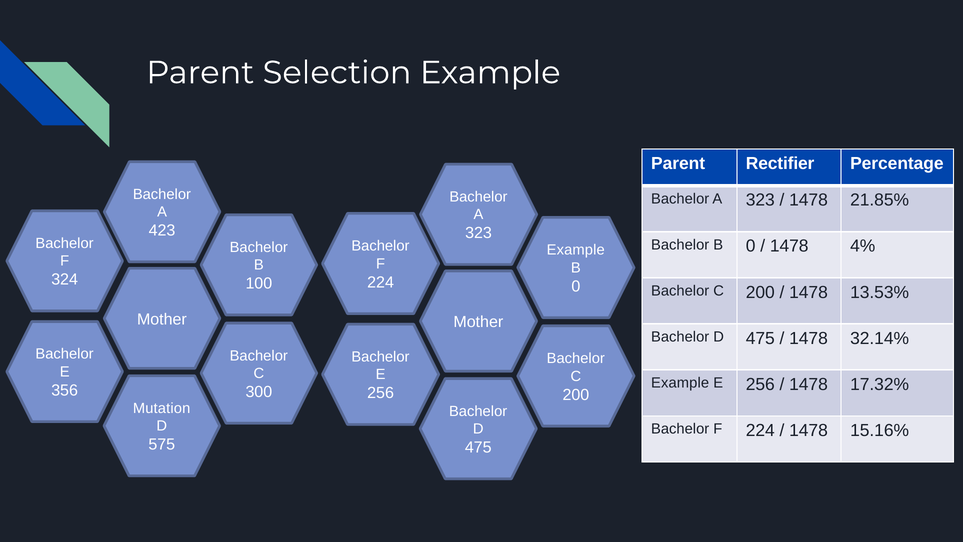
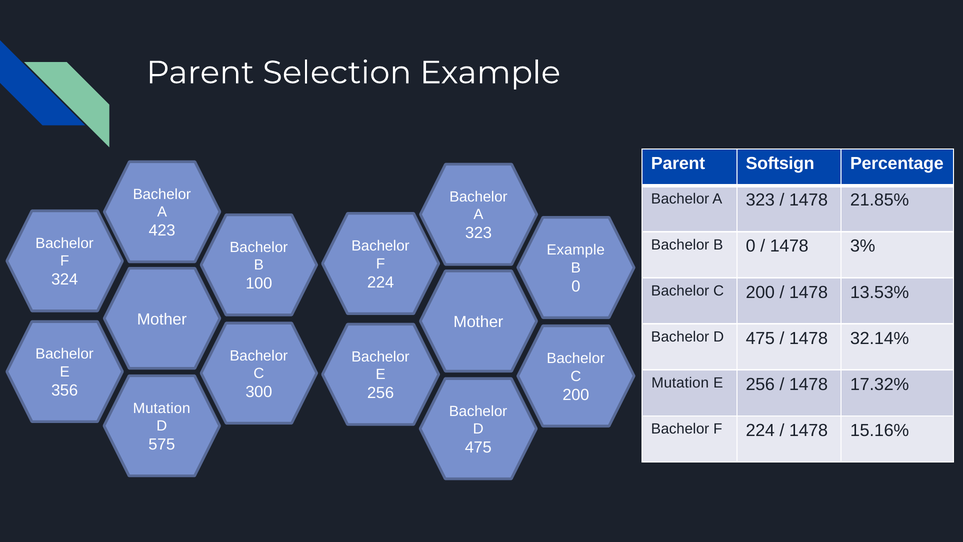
Rectifier: Rectifier -> Softsign
4%: 4% -> 3%
Example at (680, 383): Example -> Mutation
